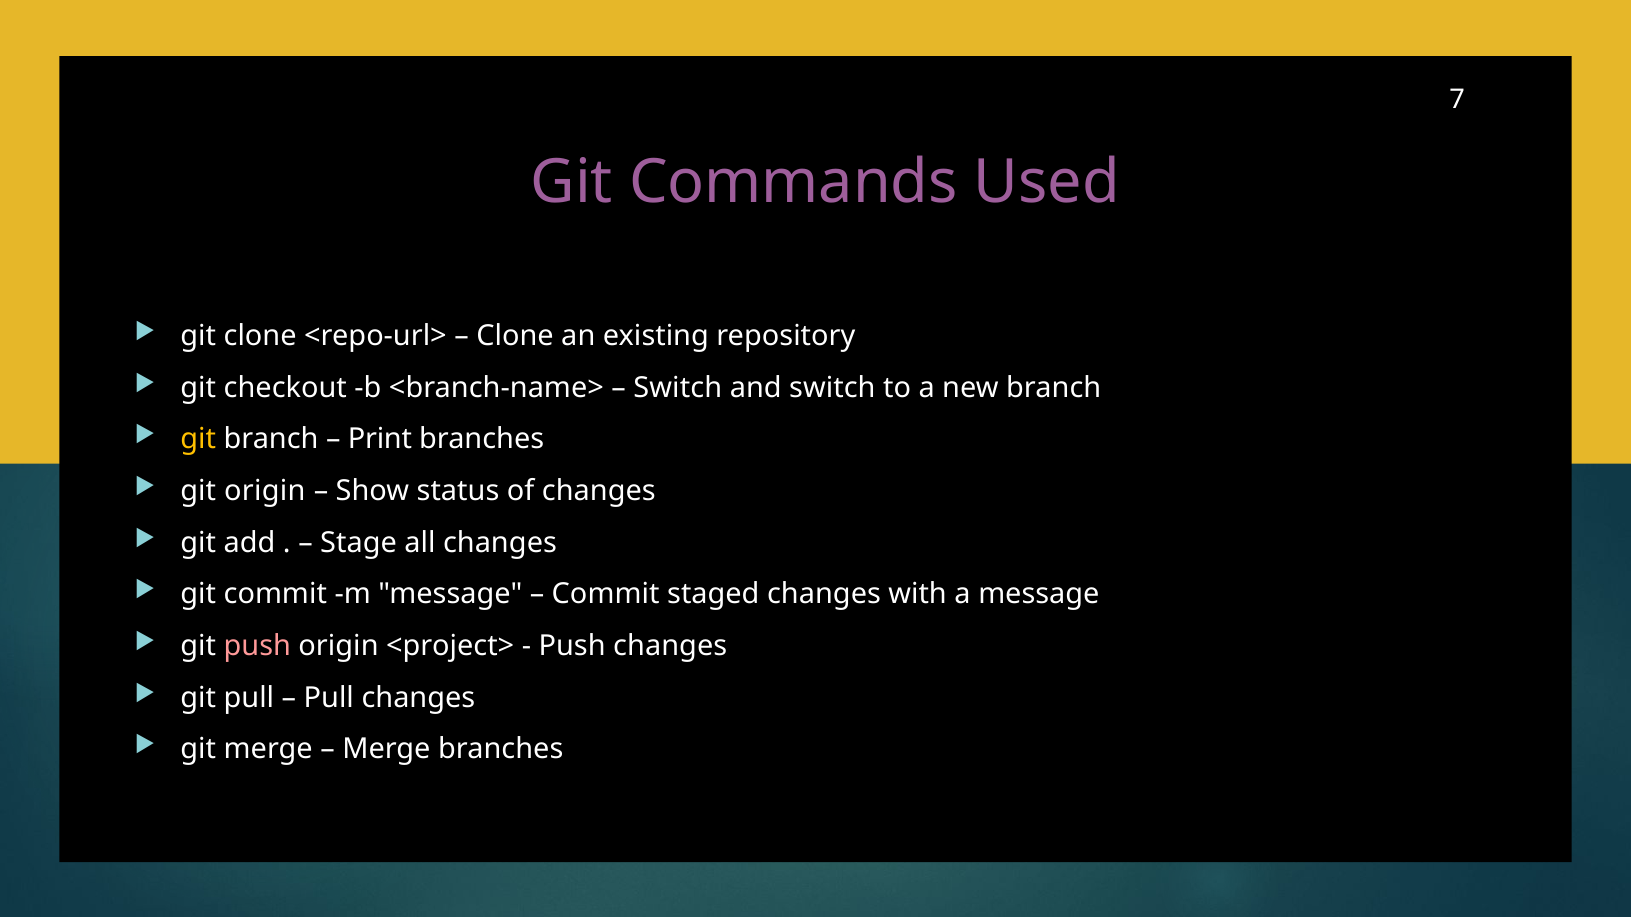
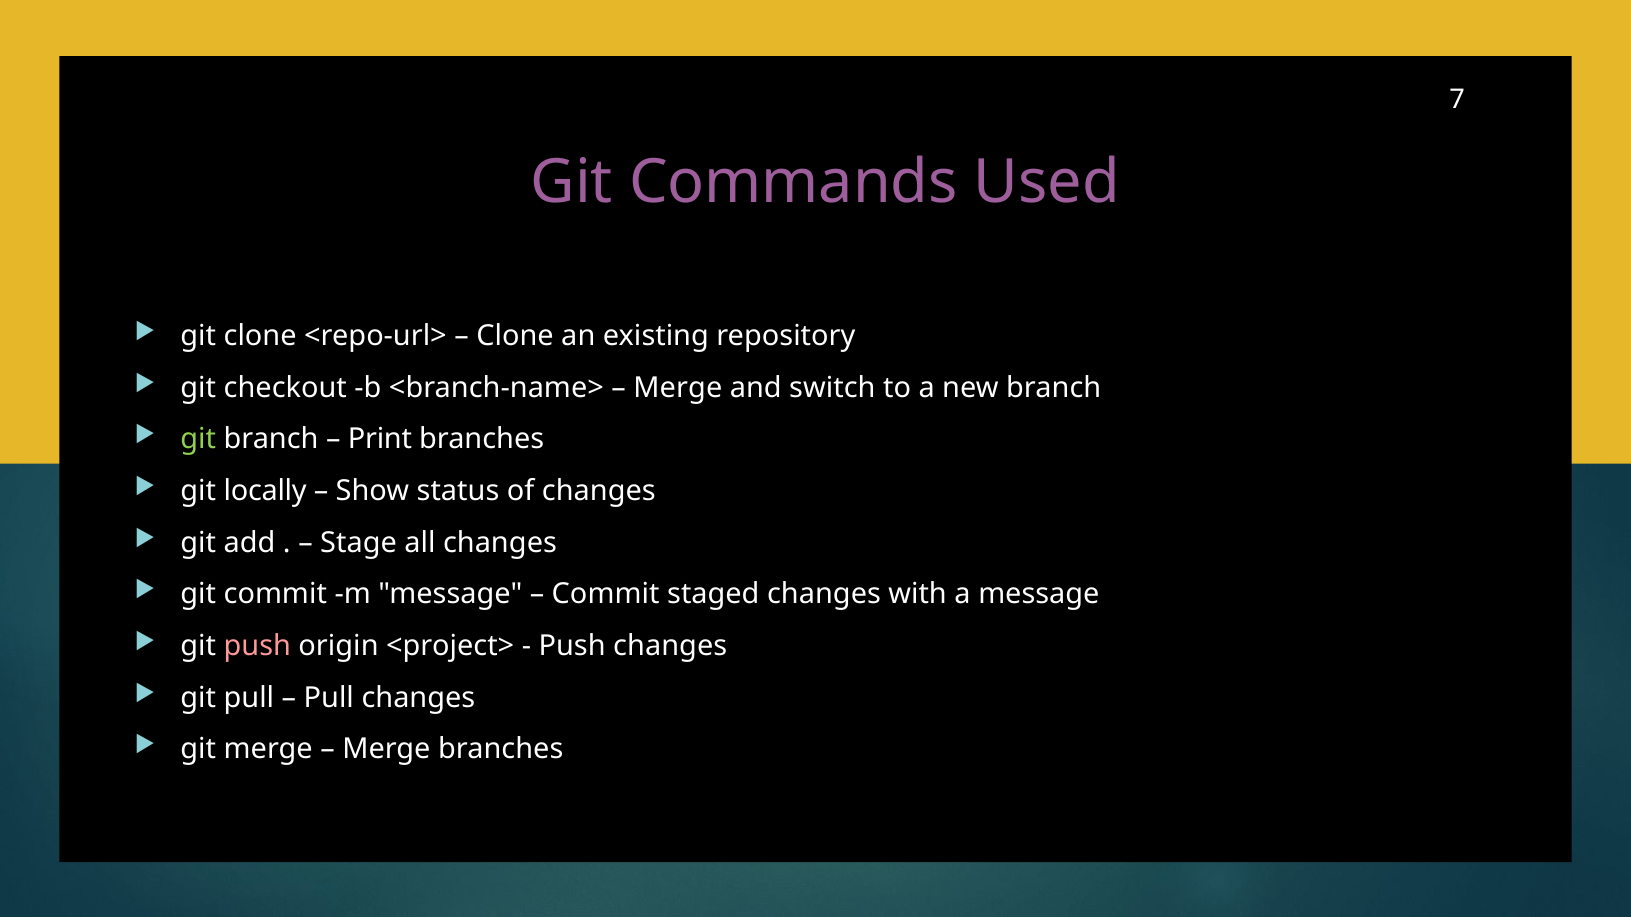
Switch at (678, 388): Switch -> Merge
git at (198, 439) colour: yellow -> light green
git origin: origin -> locally
